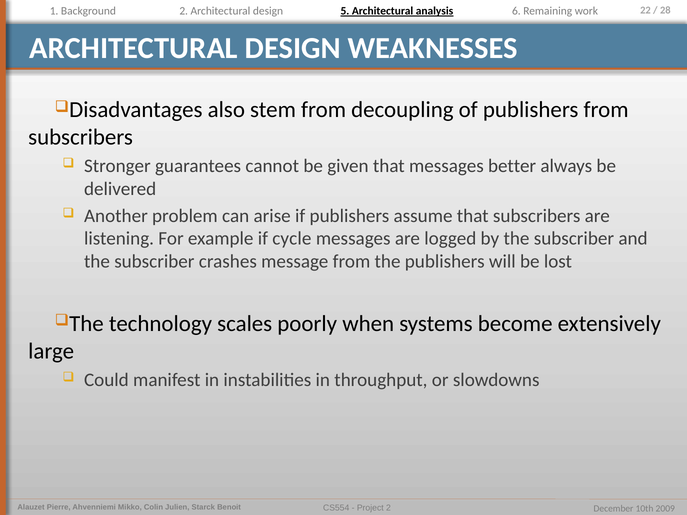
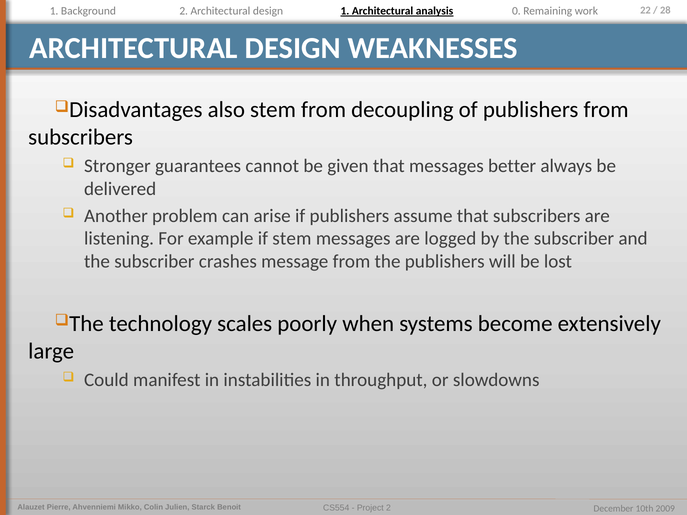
design 5: 5 -> 1
6: 6 -> 0
if cycle: cycle -> stem
